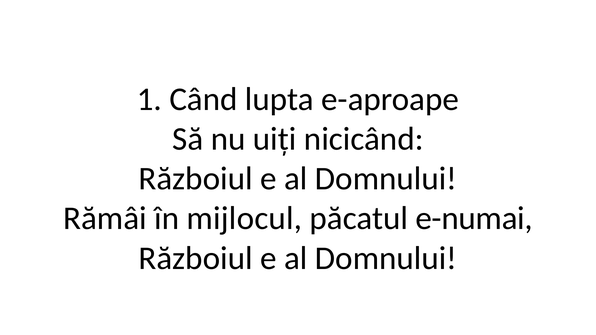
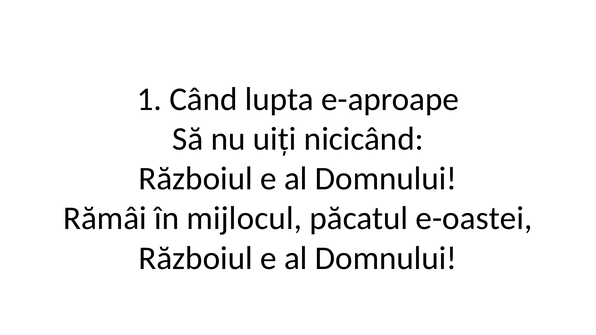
e-numai: e-numai -> e-oastei
